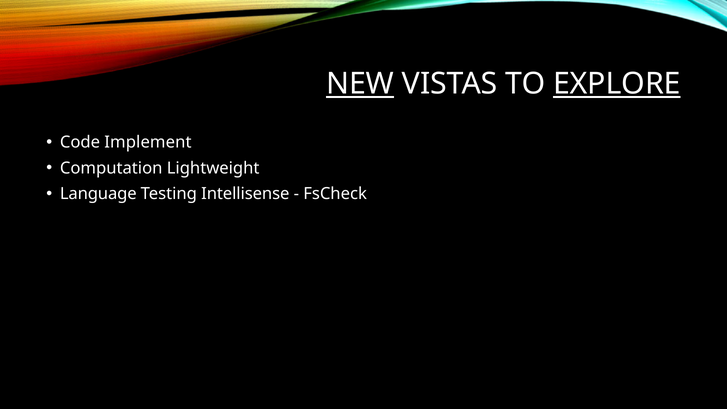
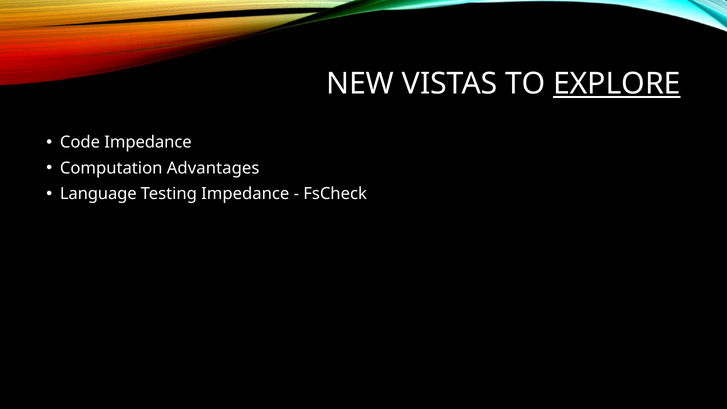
NEW underline: present -> none
Code Implement: Implement -> Impedance
Lightweight: Lightweight -> Advantages
Testing Intellisense: Intellisense -> Impedance
